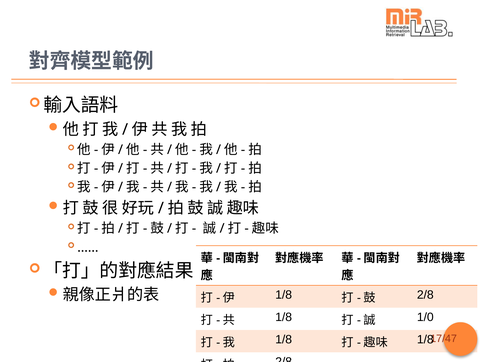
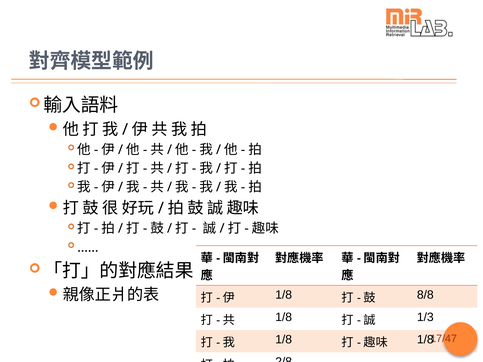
2/8 at (425, 295): 2/8 -> 8/8
1/0: 1/0 -> 1/3
